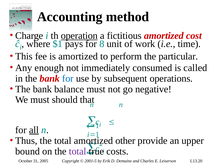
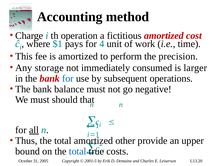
operation underline: present -> none
8: 8 -> 4
particular: particular -> precision
enough: enough -> storage
called: called -> larger
total at (78, 151) colour: purple -> blue
